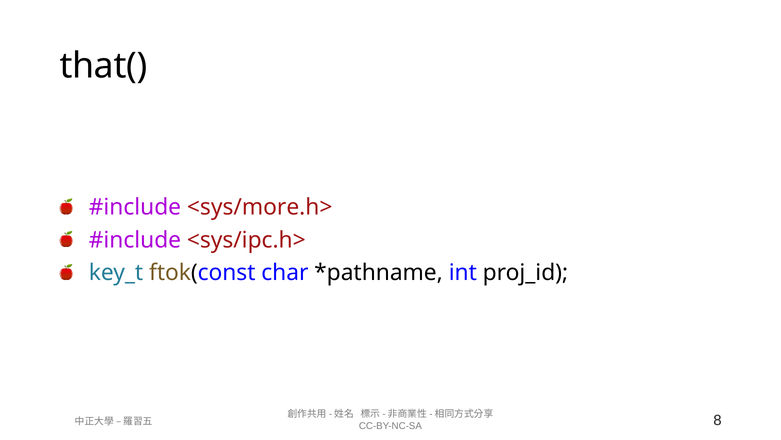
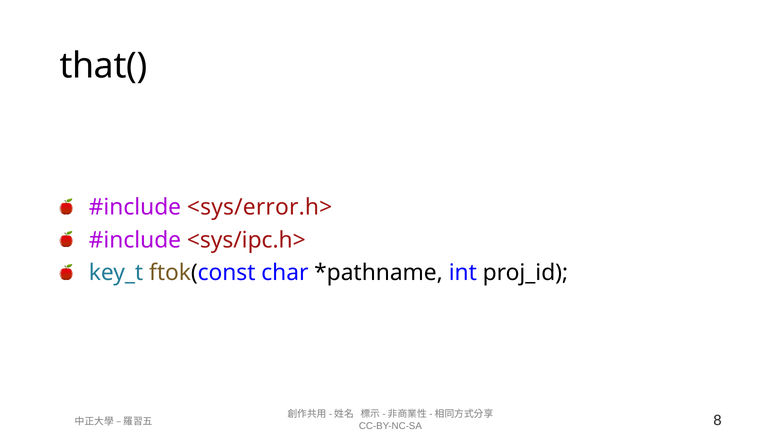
<sys/more.h>: <sys/more.h> -> <sys/error.h>
